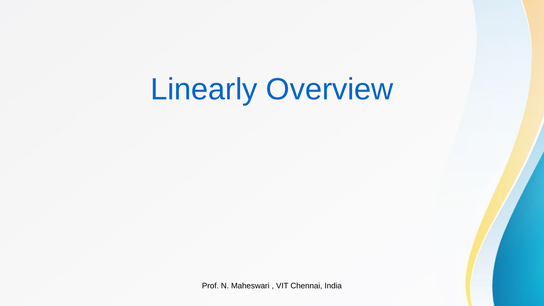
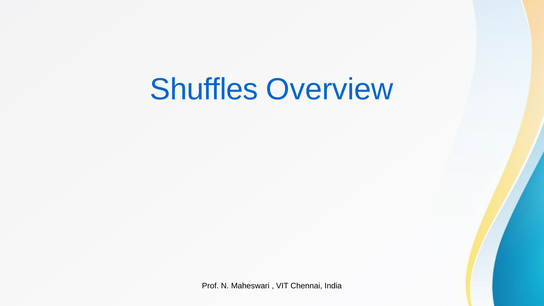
Linearly: Linearly -> Shuffles
